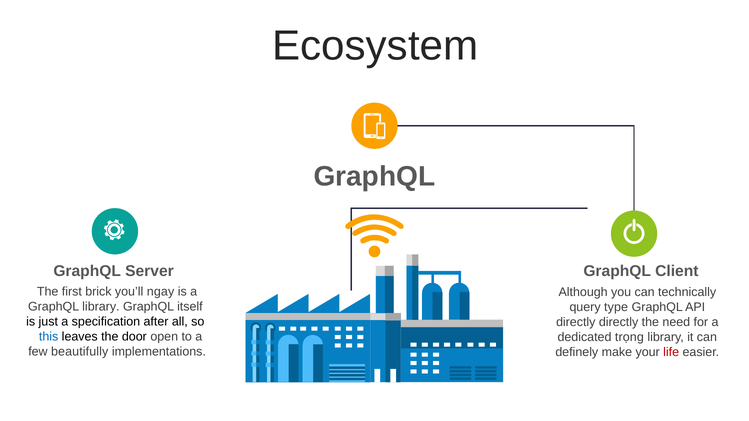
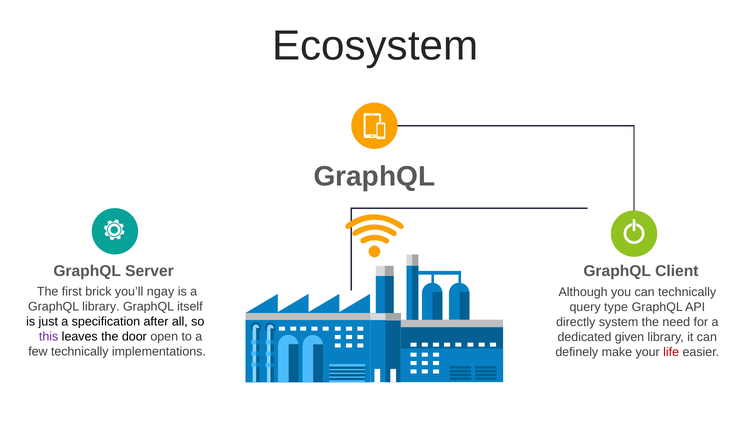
directly directly: directly -> system
this colour: blue -> purple
trọng: trọng -> given
few beautifully: beautifully -> technically
